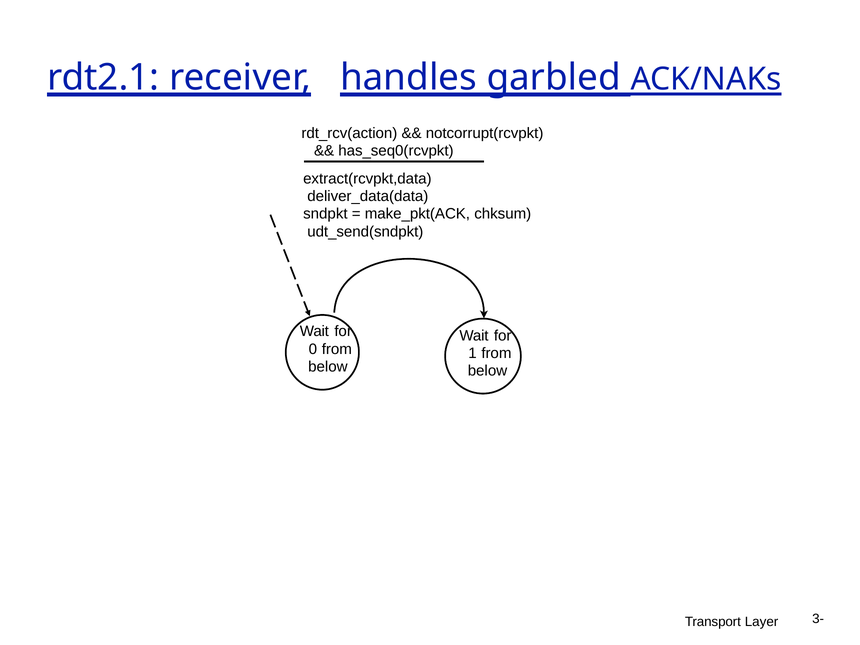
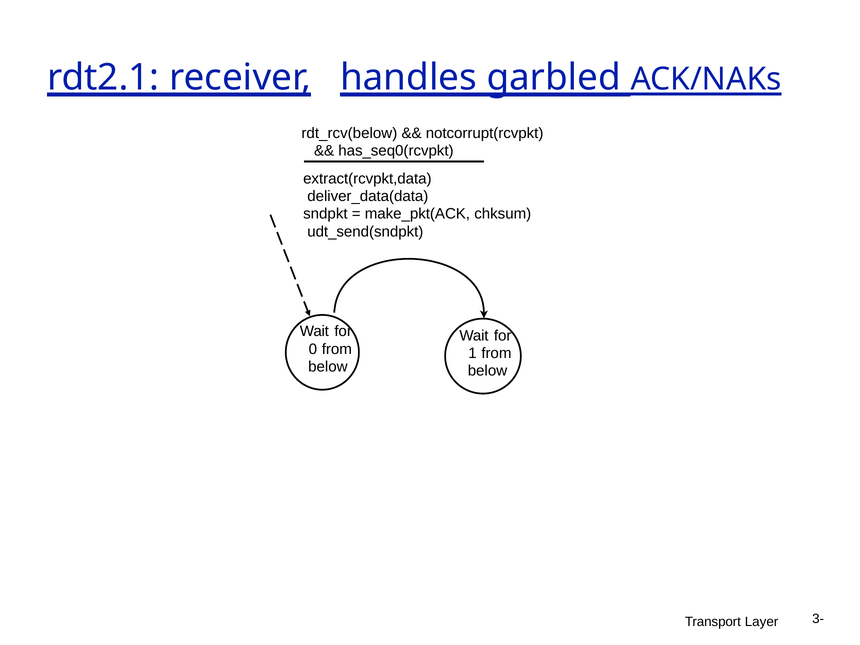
rdt_rcv(action: rdt_rcv(action -> rdt_rcv(below
